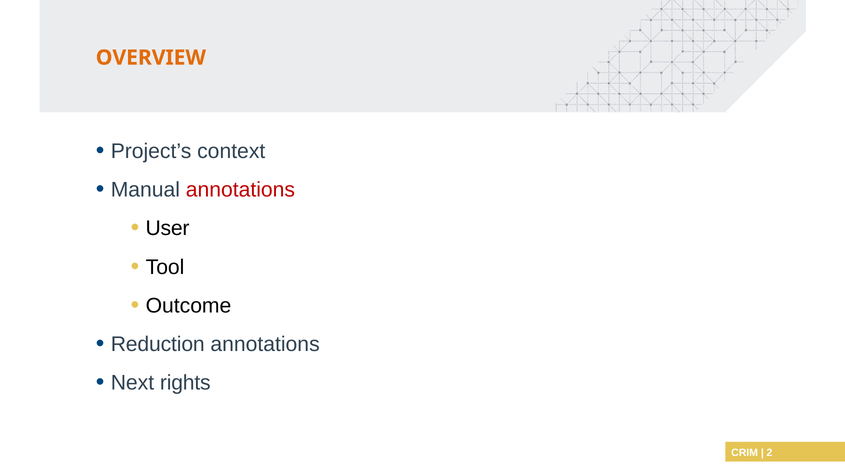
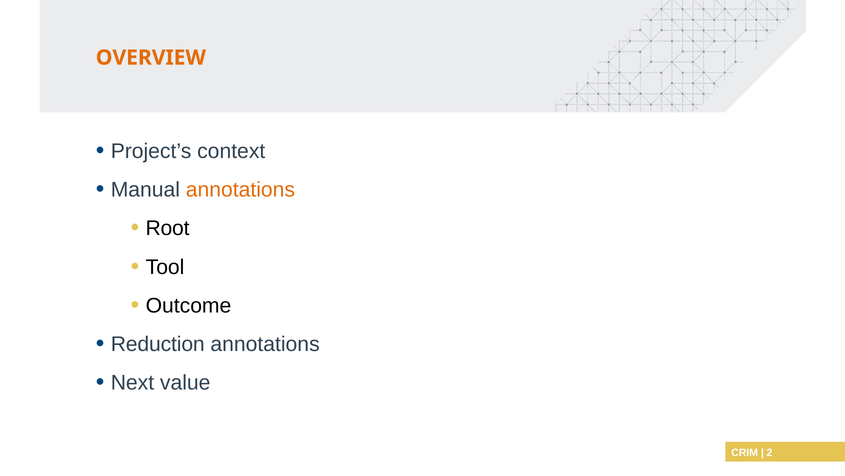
annotations at (240, 190) colour: red -> orange
User: User -> Root
rights: rights -> value
